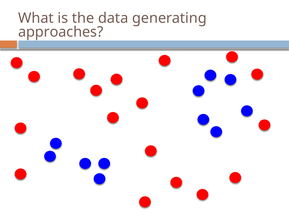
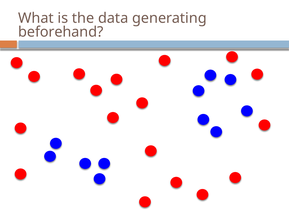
approaches: approaches -> beforehand
